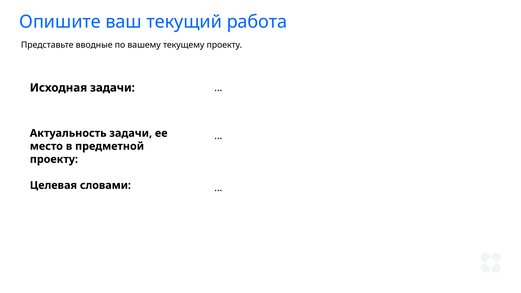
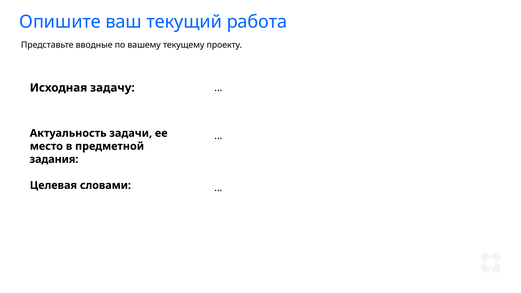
Исходная задачи: задачи -> задачу
проекту at (54, 159): проекту -> задания
